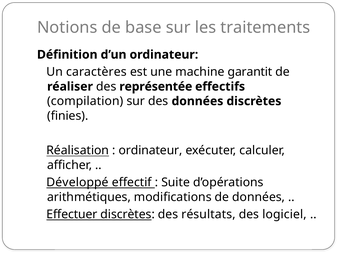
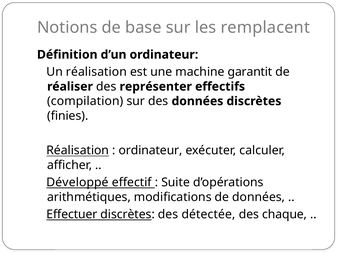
traitements: traitements -> remplacent
Un caractères: caractères -> réalisation
représentée: représentée -> représenter
résultats: résultats -> détectée
logiciel: logiciel -> chaque
